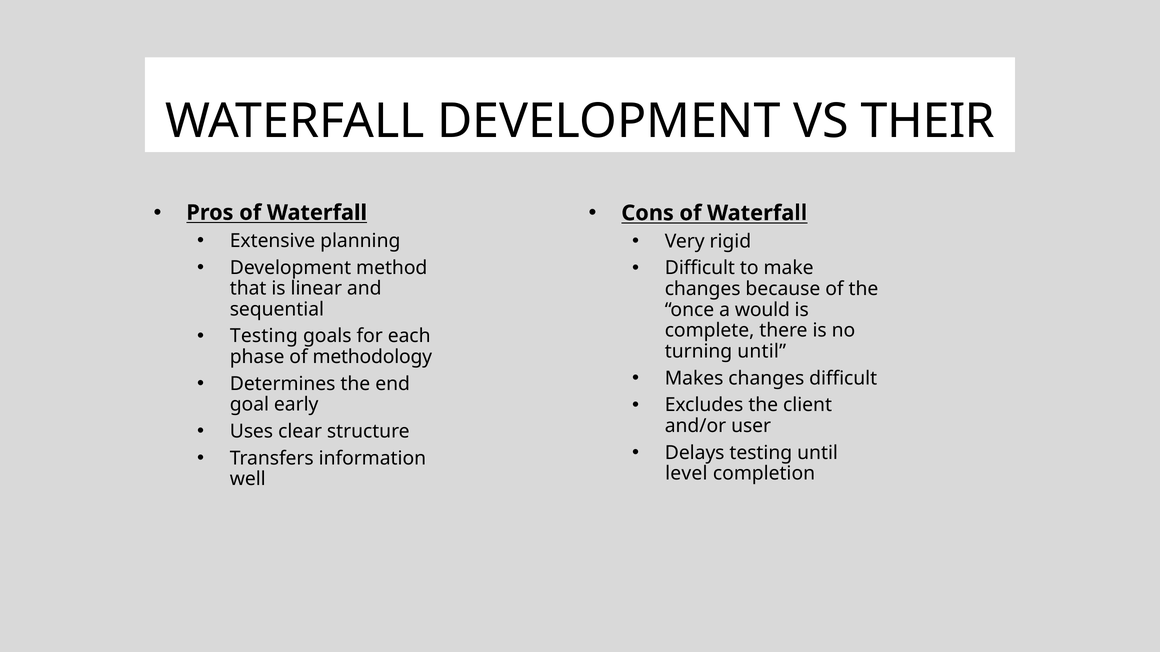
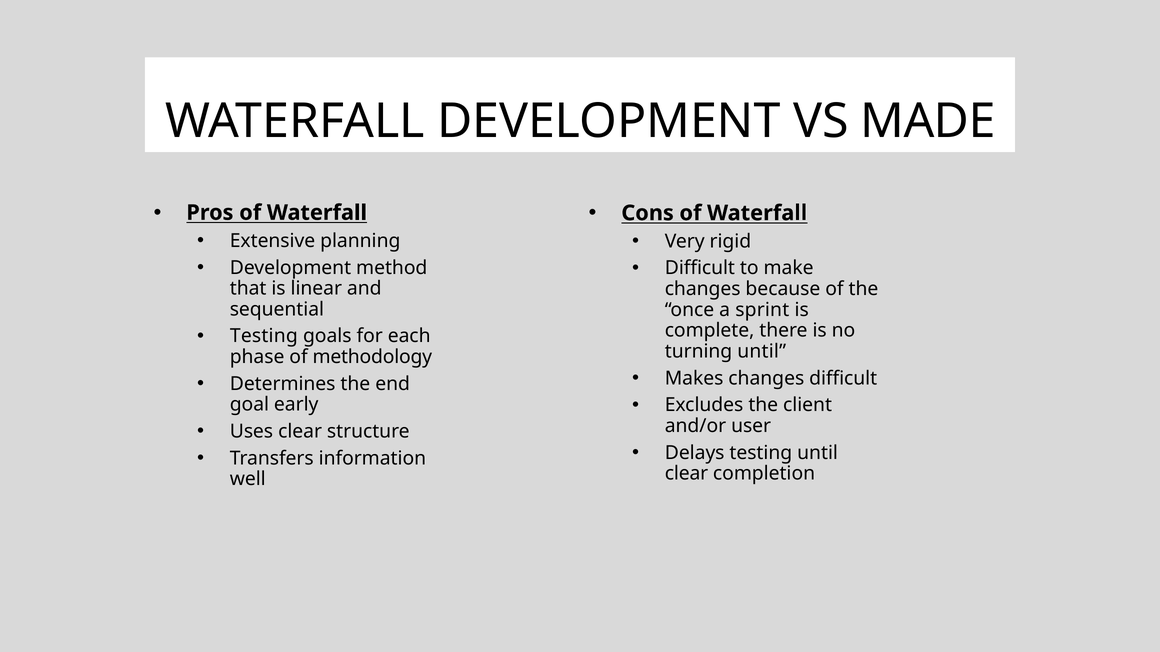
THEIR: THEIR -> MADE
would: would -> sprint
level at (686, 474): level -> clear
